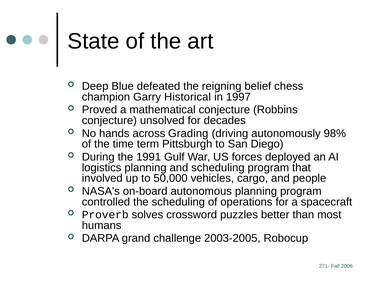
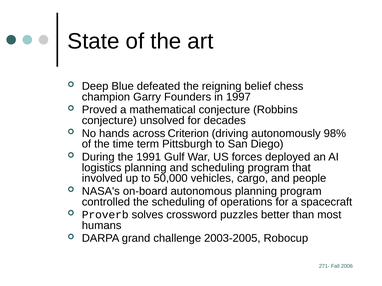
Historical: Historical -> Founders
Grading: Grading -> Criterion
